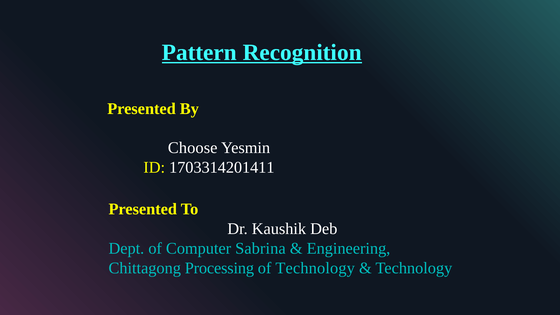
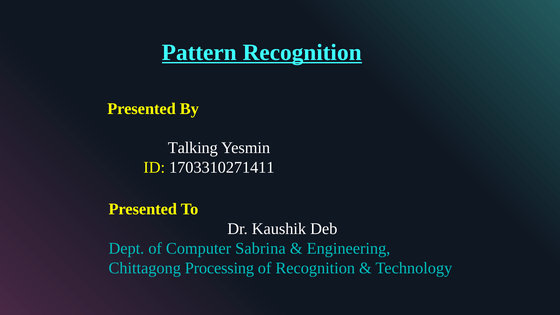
Choose: Choose -> Talking
1703314201411: 1703314201411 -> 1703310271411
of Technology: Technology -> Recognition
